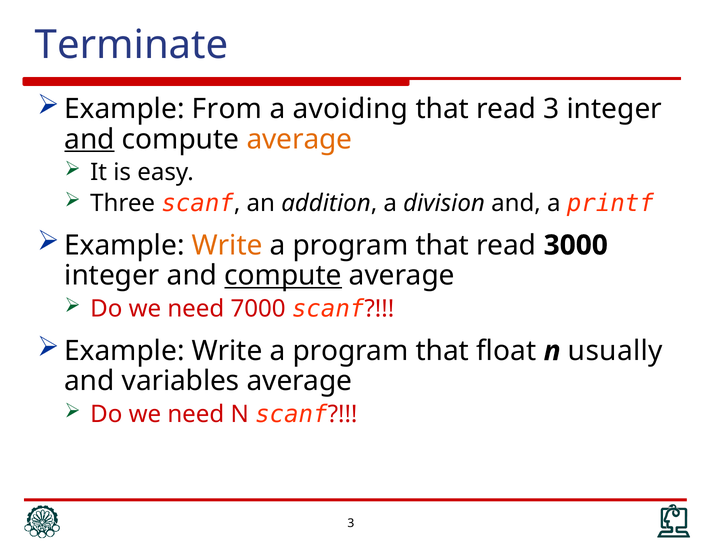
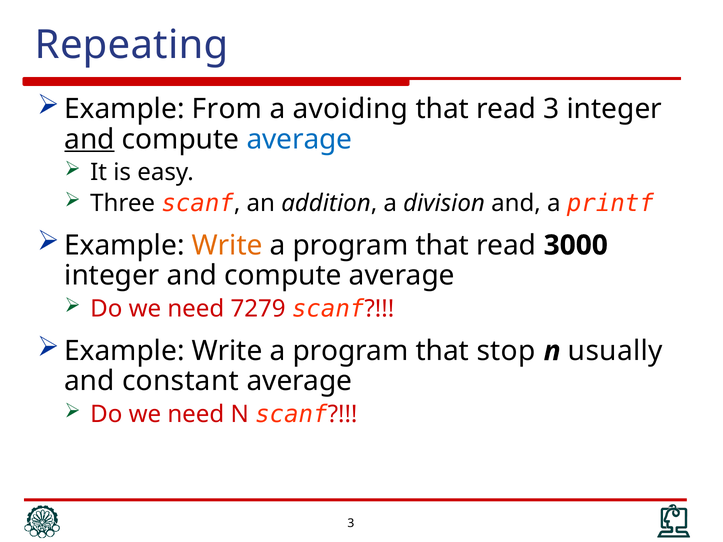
Terminate: Terminate -> Repeating
average at (299, 139) colour: orange -> blue
compute at (283, 276) underline: present -> none
7000: 7000 -> 7279
float: float -> stop
variables: variables -> constant
